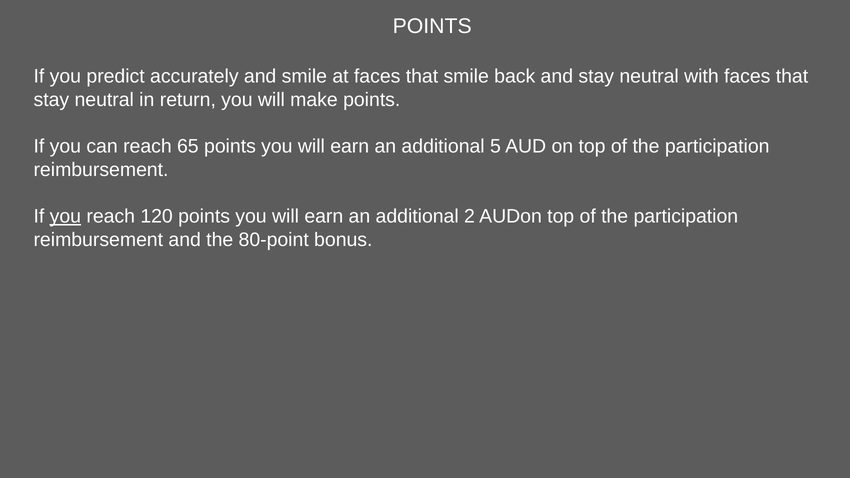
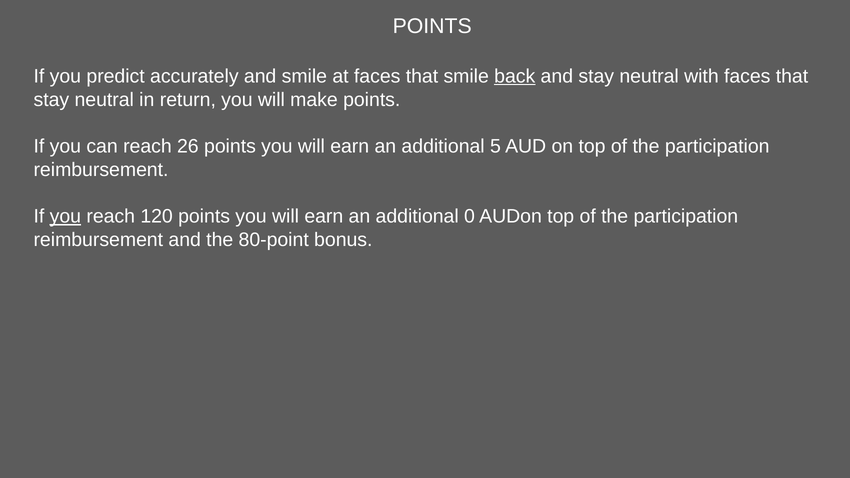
back underline: none -> present
65: 65 -> 26
2: 2 -> 0
